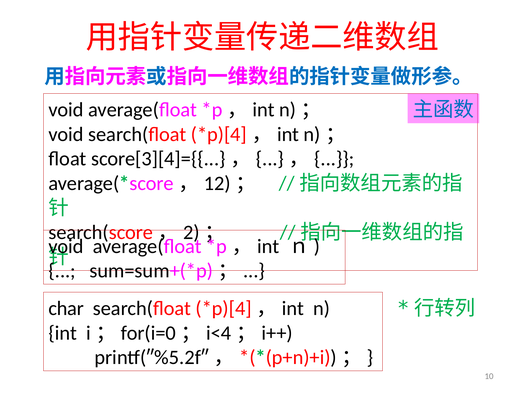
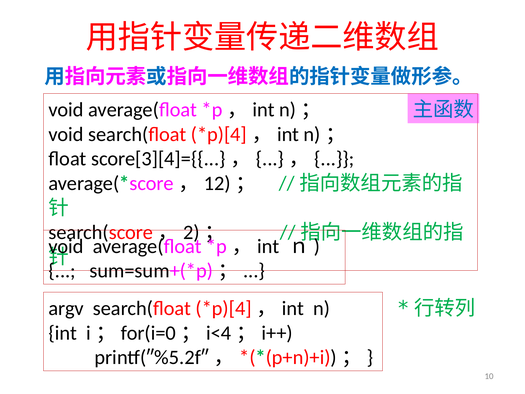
char: char -> argv
